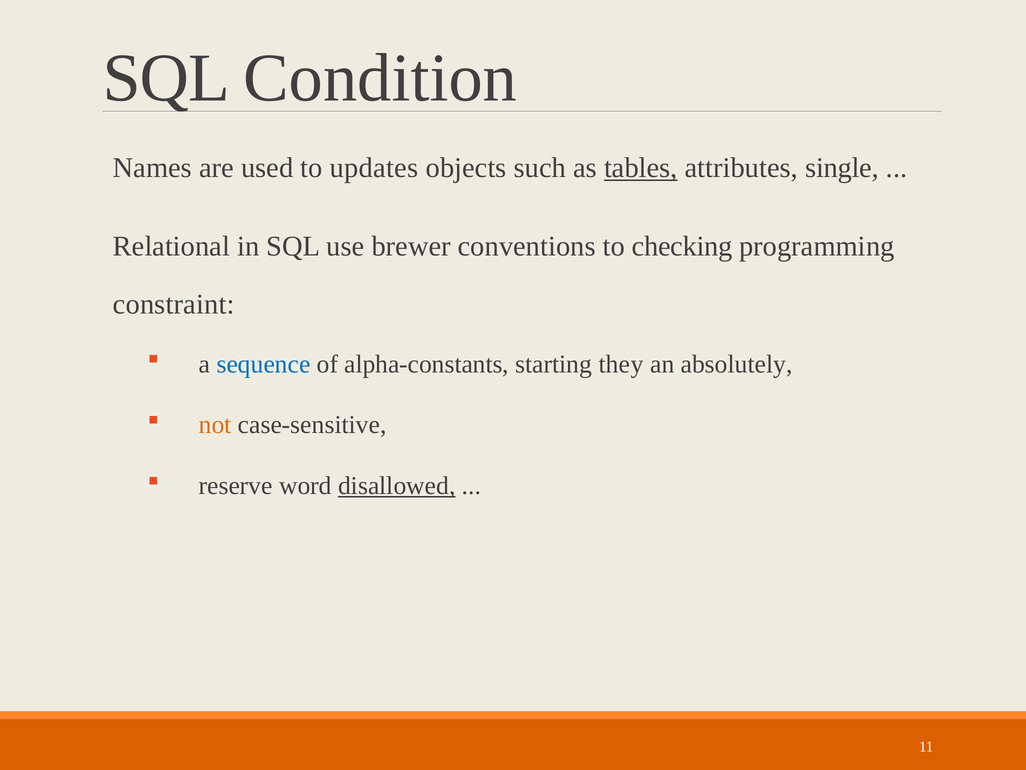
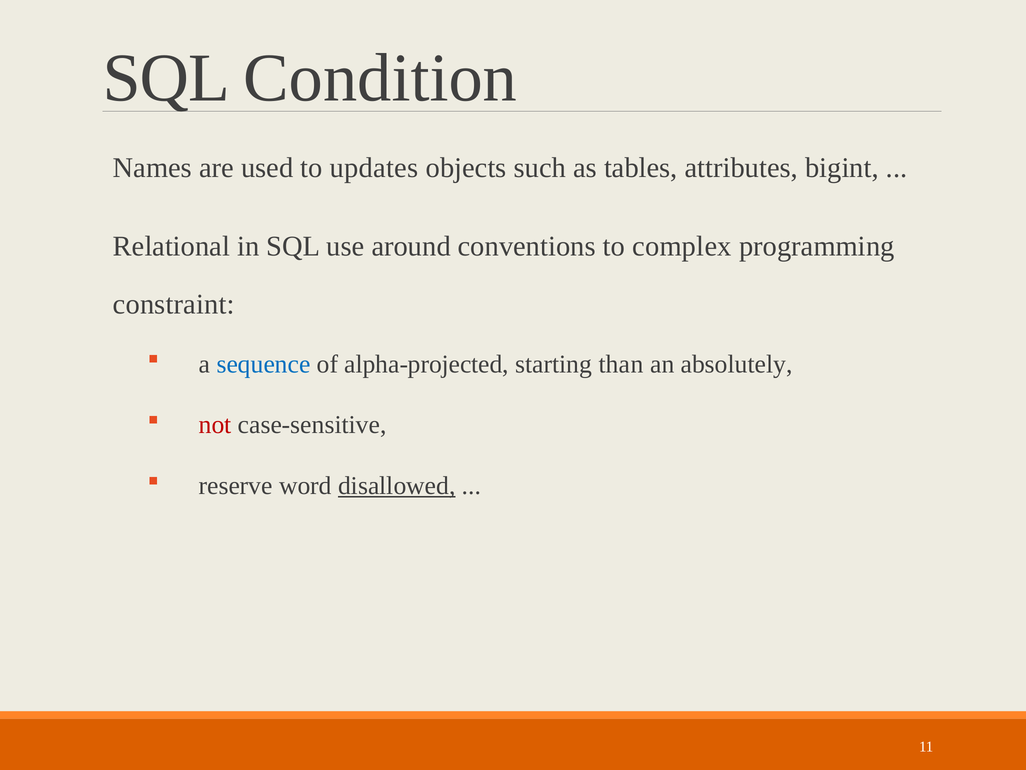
tables underline: present -> none
single: single -> bigint
brewer: brewer -> around
checking: checking -> complex
alpha-constants: alpha-constants -> alpha-projected
they: they -> than
not colour: orange -> red
